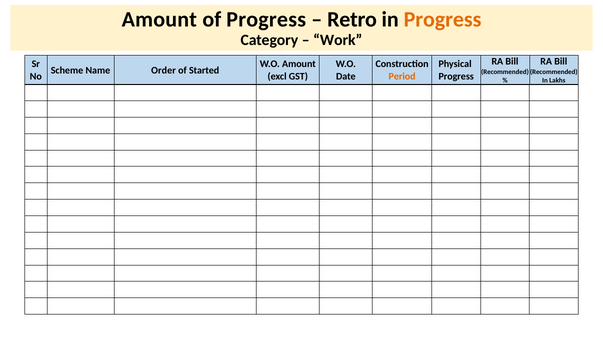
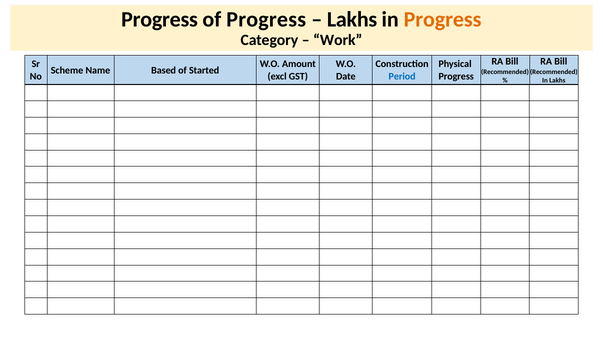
Amount at (159, 19): Amount -> Progress
Retro at (352, 19): Retro -> Lakhs
Order: Order -> Based
Period colour: orange -> blue
